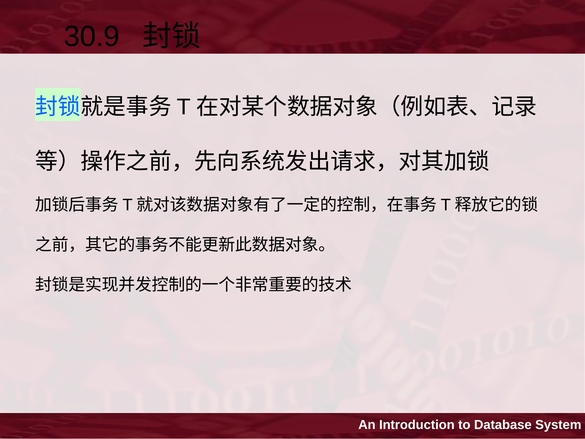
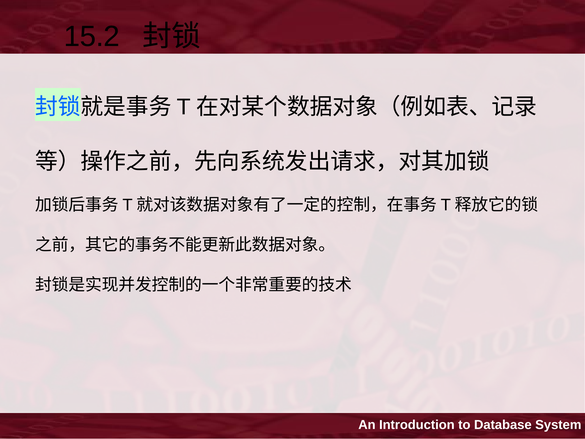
30.9: 30.9 -> 15.2
